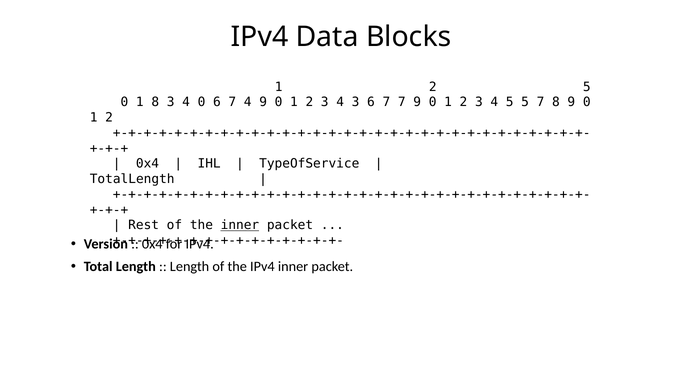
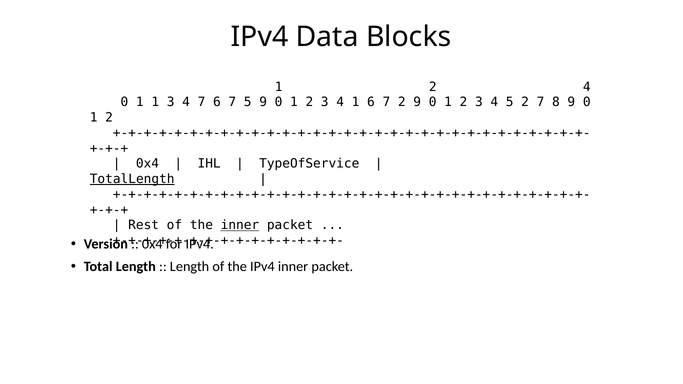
2 5: 5 -> 4
1 8: 8 -> 1
4 0: 0 -> 7
7 4: 4 -> 5
4 3: 3 -> 1
7 7: 7 -> 2
5 5: 5 -> 2
TotalLength underline: none -> present
